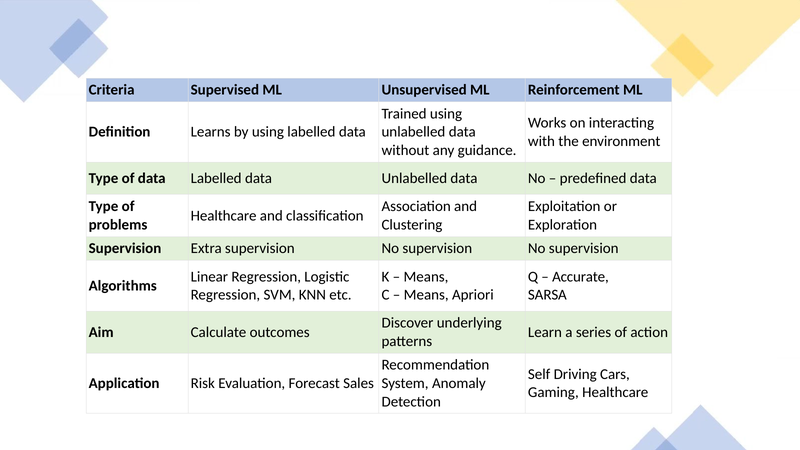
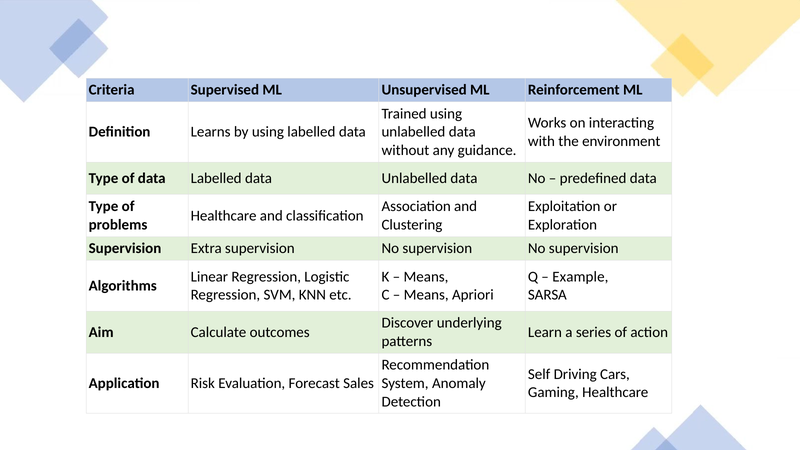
Accurate: Accurate -> Example
